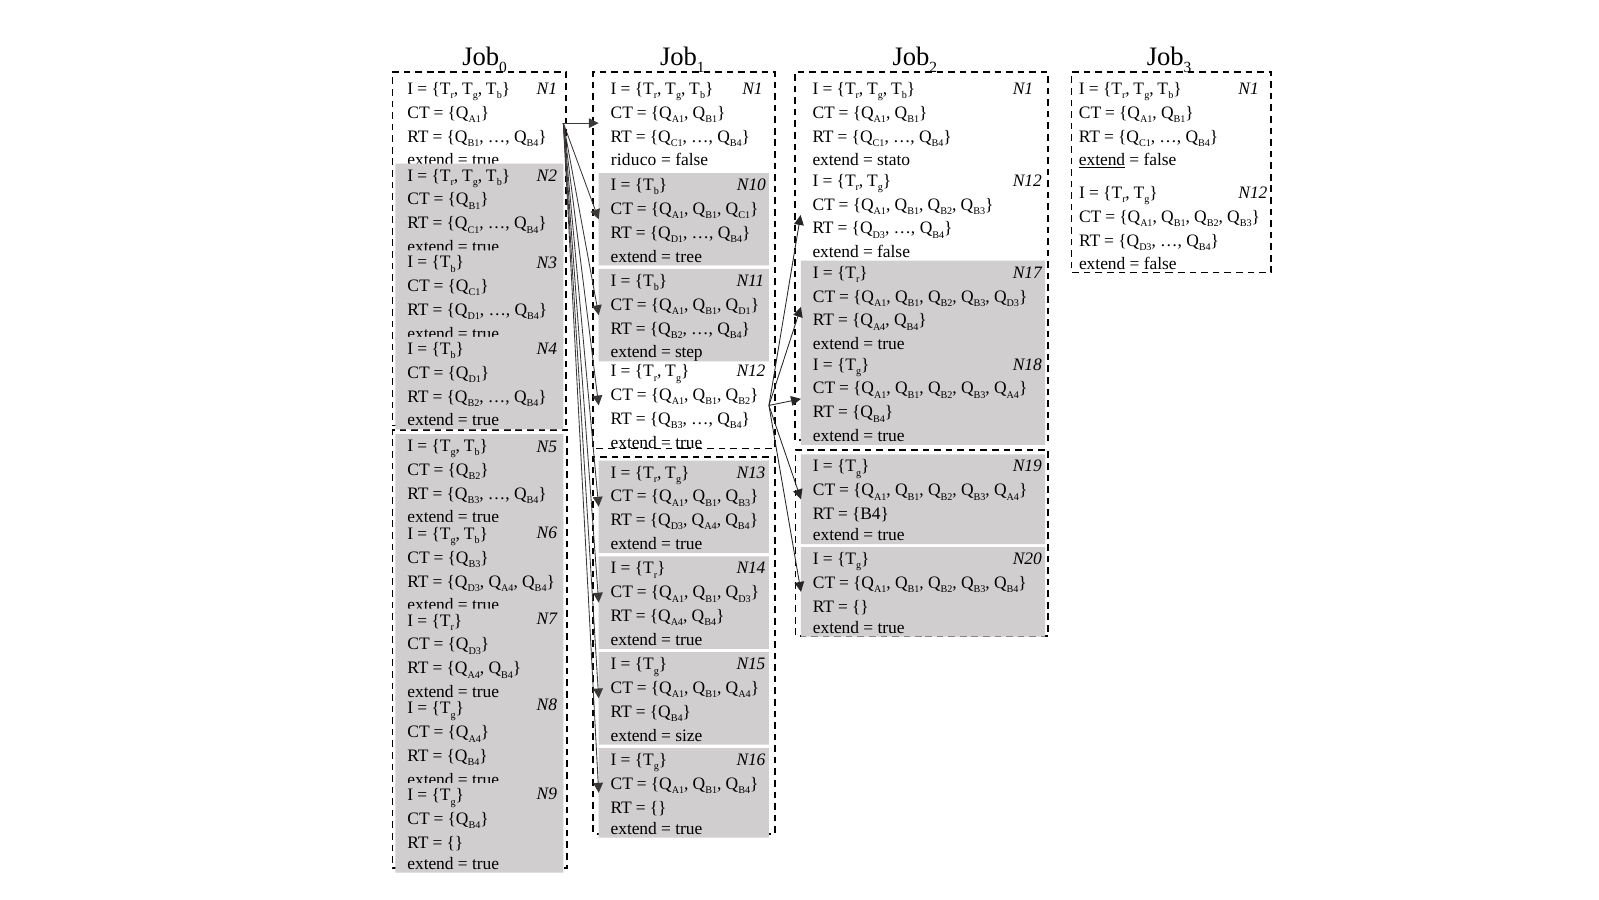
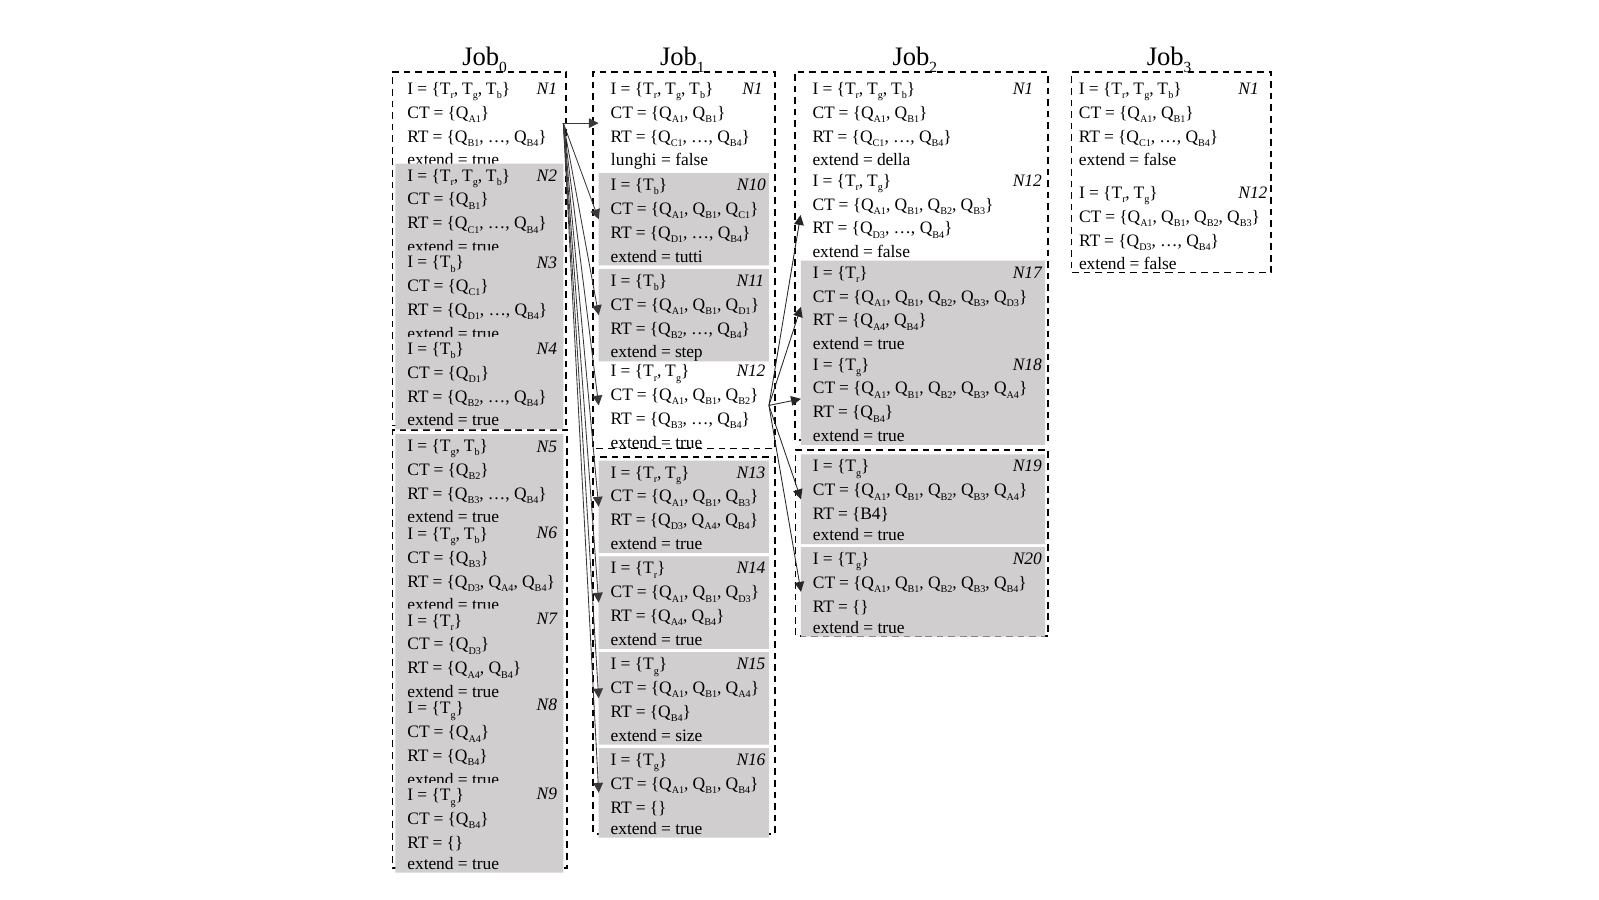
riduco: riduco -> lunghi
stato: stato -> della
extend at (1102, 160) underline: present -> none
tree: tree -> tutti
